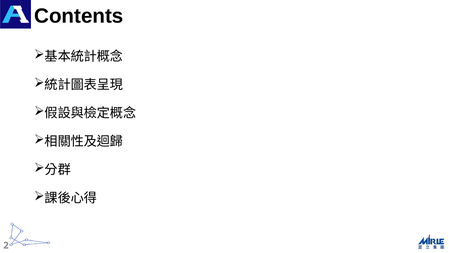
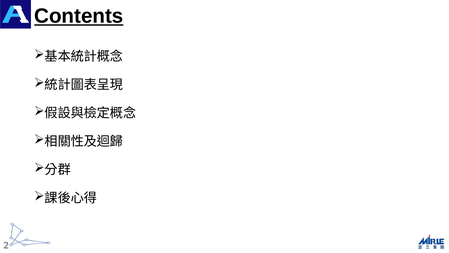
Contents underline: none -> present
